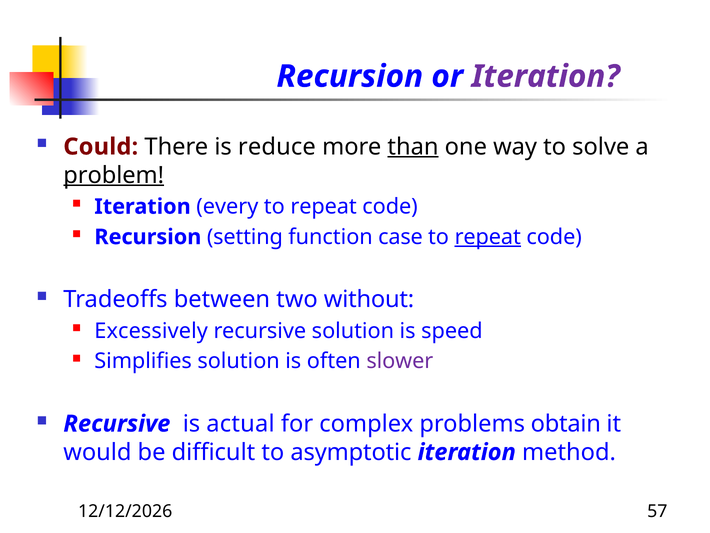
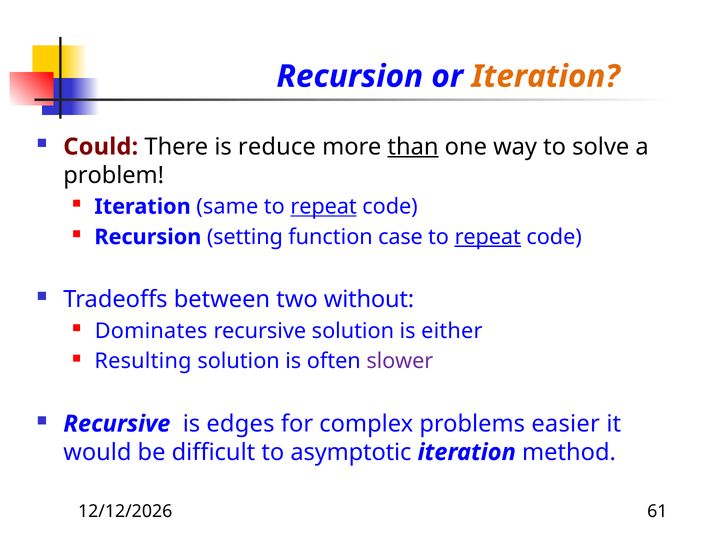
Iteration at (546, 76) colour: purple -> orange
problem underline: present -> none
every: every -> same
repeat at (324, 206) underline: none -> present
Excessively: Excessively -> Dominates
speed: speed -> either
Simplifies: Simplifies -> Resulting
actual: actual -> edges
obtain: obtain -> easier
57: 57 -> 61
